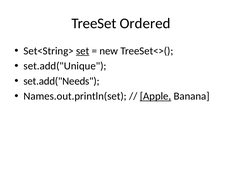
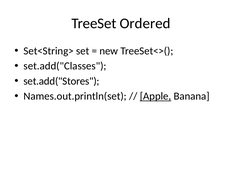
set underline: present -> none
set.add("Unique: set.add("Unique -> set.add("Classes
set.add("Needs: set.add("Needs -> set.add("Stores
